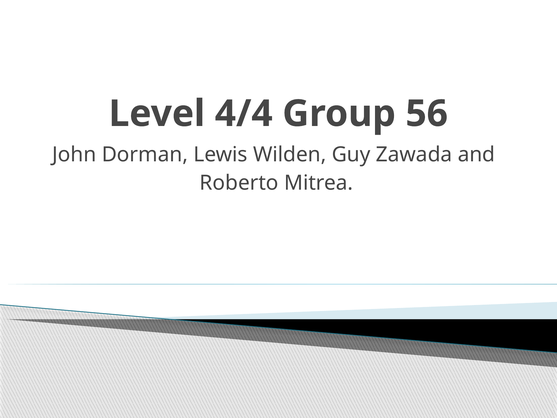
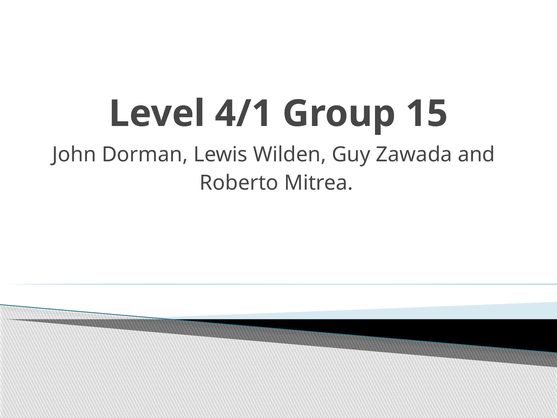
4/4: 4/4 -> 4/1
56: 56 -> 15
